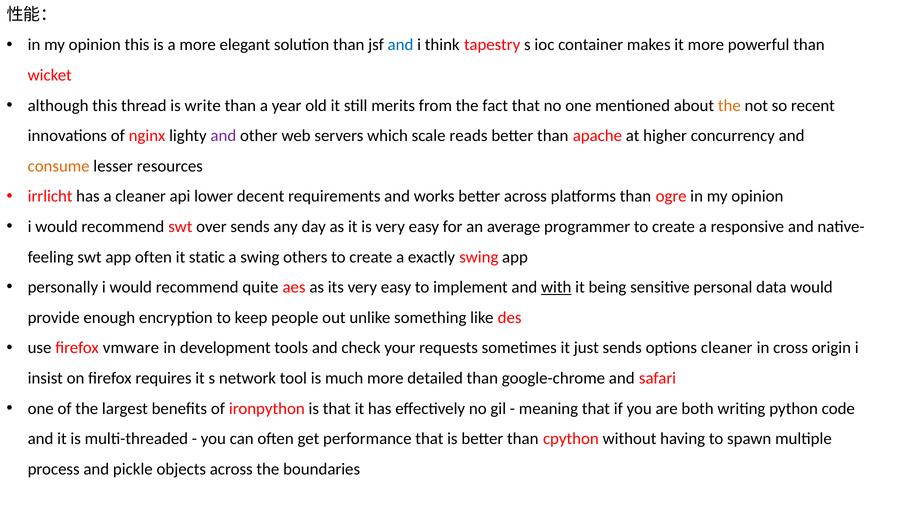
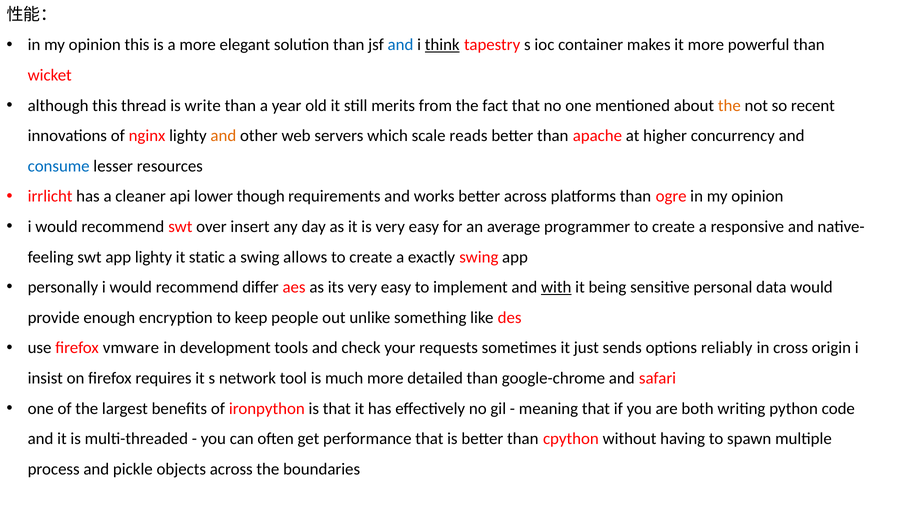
think underline: none -> present
and at (223, 136) colour: purple -> orange
consume colour: orange -> blue
decent: decent -> though
over sends: sends -> insert
app often: often -> lighty
others: others -> allows
quite: quite -> differ
options cleaner: cleaner -> reliably
